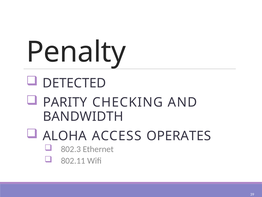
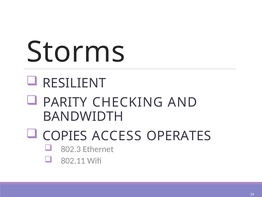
Penalty: Penalty -> Storms
DETECTED: DETECTED -> RESILIENT
ALOHA: ALOHA -> COPIES
